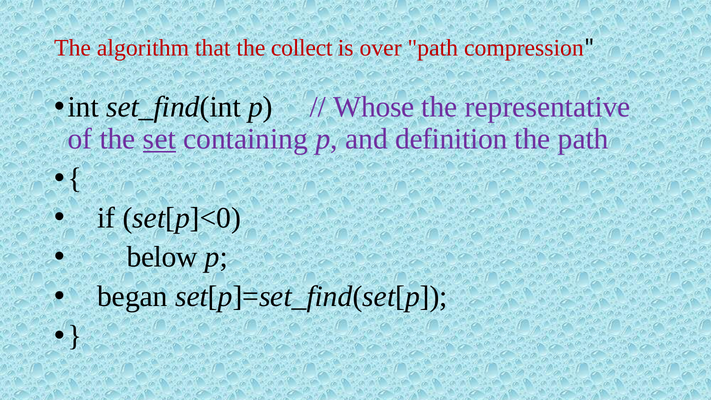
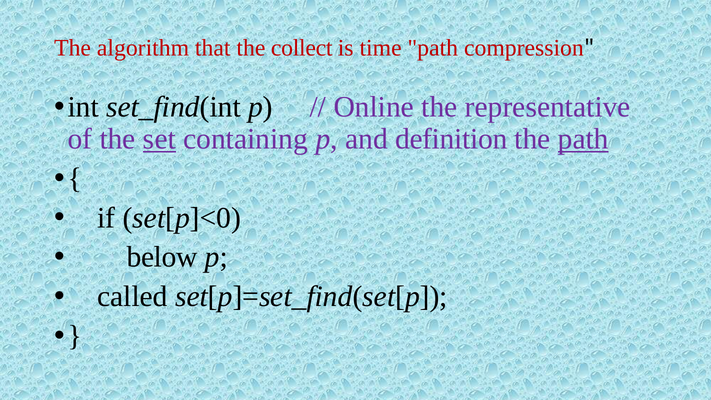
over: over -> time
Whose: Whose -> Online
path at (583, 139) underline: none -> present
began: began -> called
